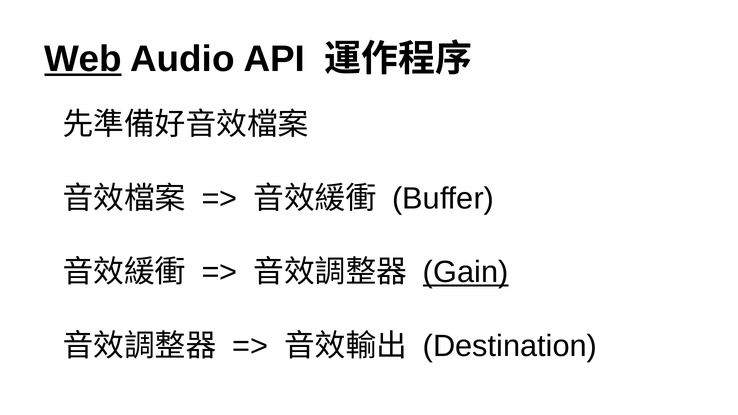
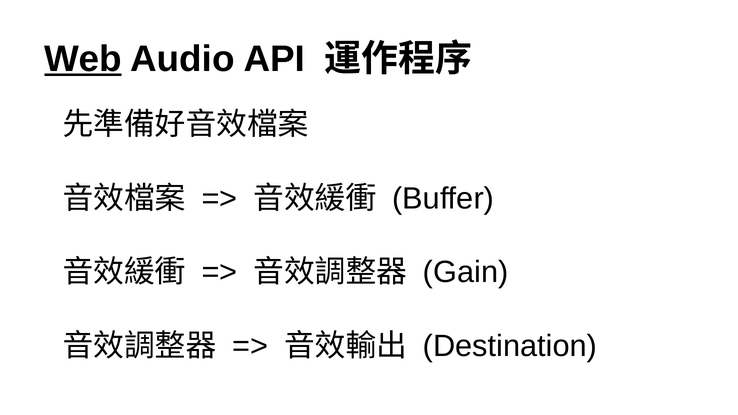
Gain underline: present -> none
